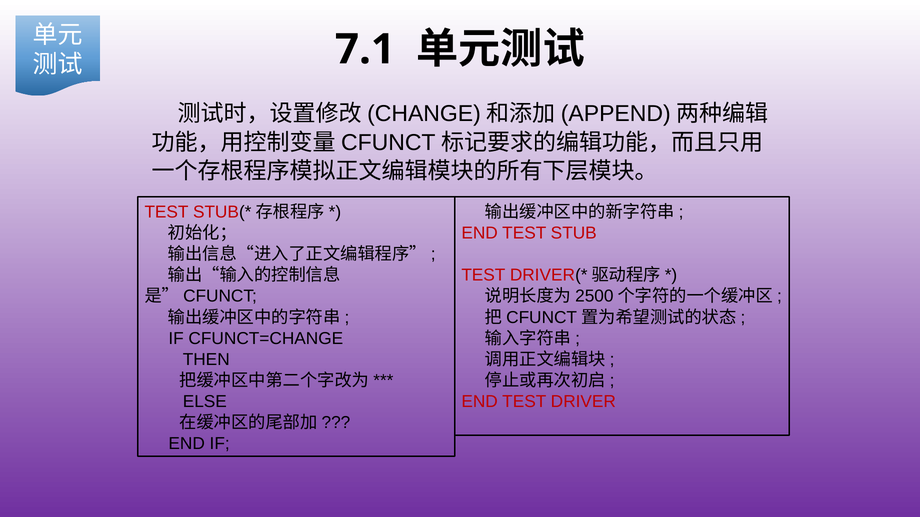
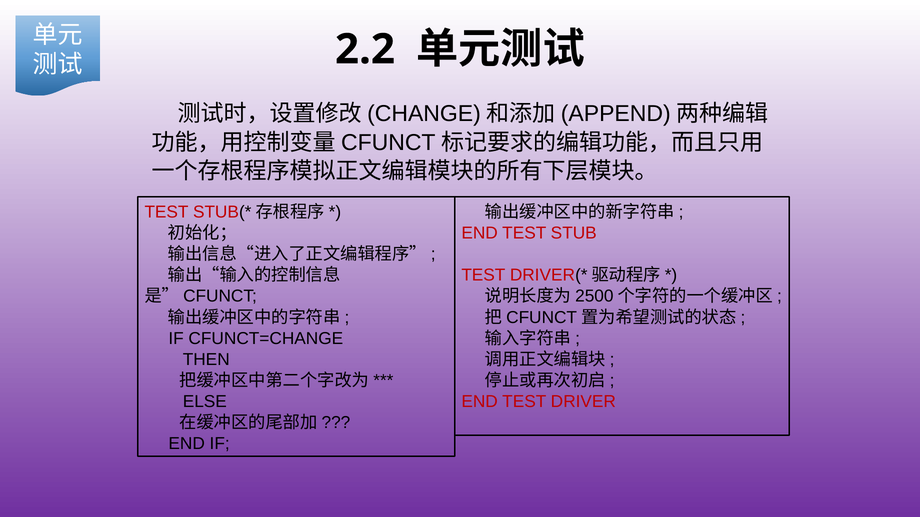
7.1: 7.1 -> 2.2
